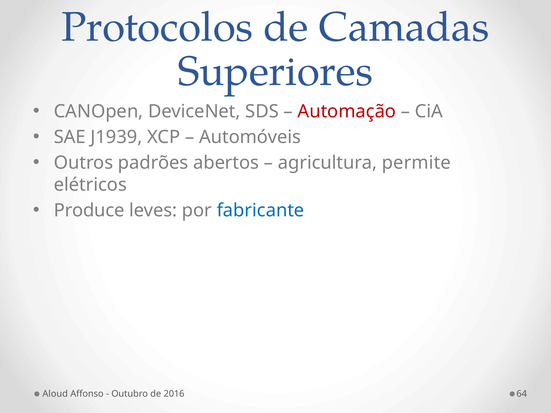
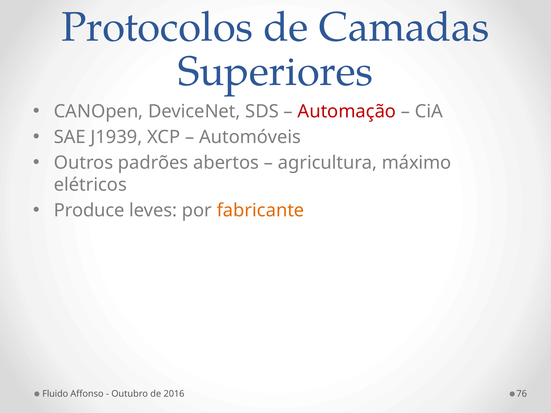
permite: permite -> máximo
fabricante colour: blue -> orange
Aloud: Aloud -> Fluido
64: 64 -> 76
